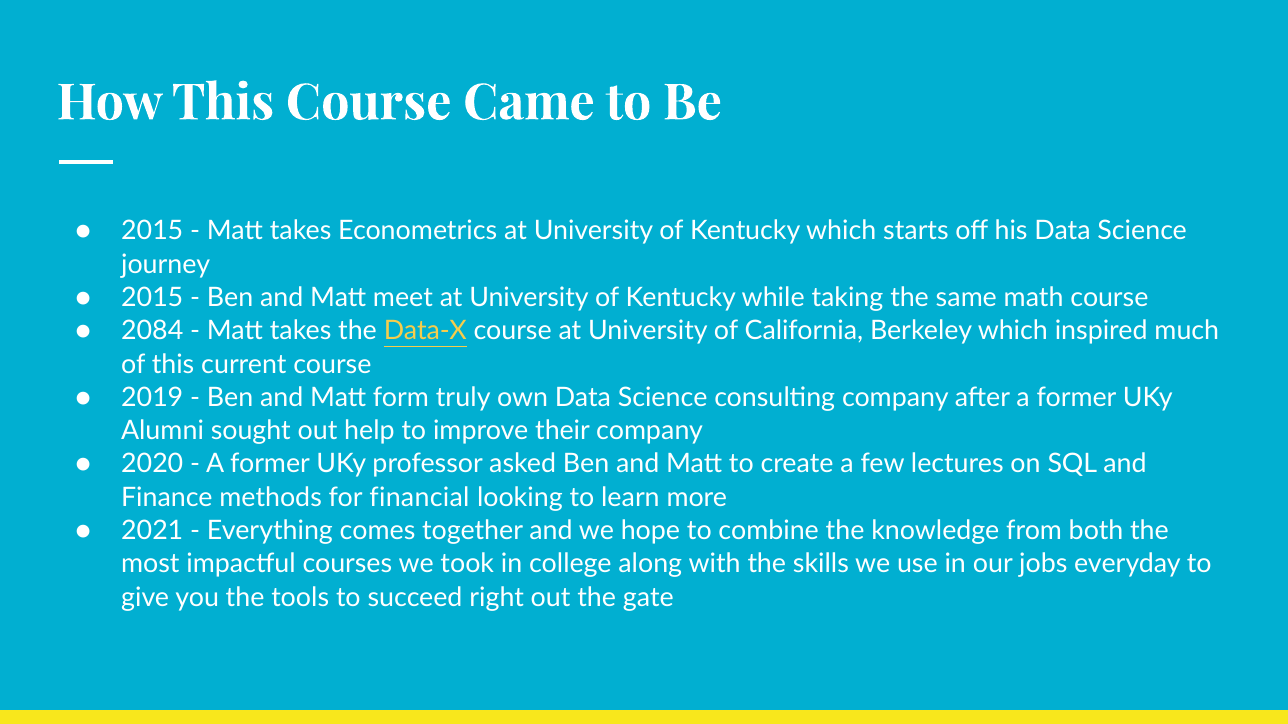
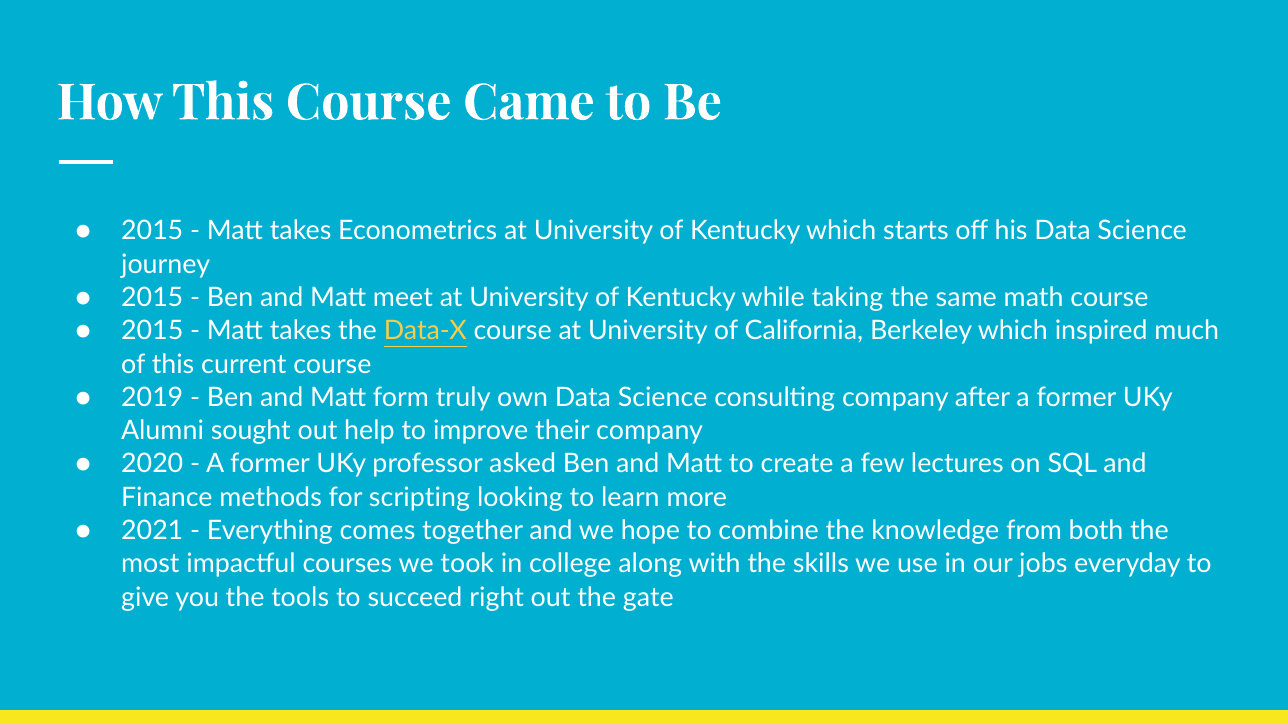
2084 at (152, 331): 2084 -> 2015
financial: financial -> scripting
